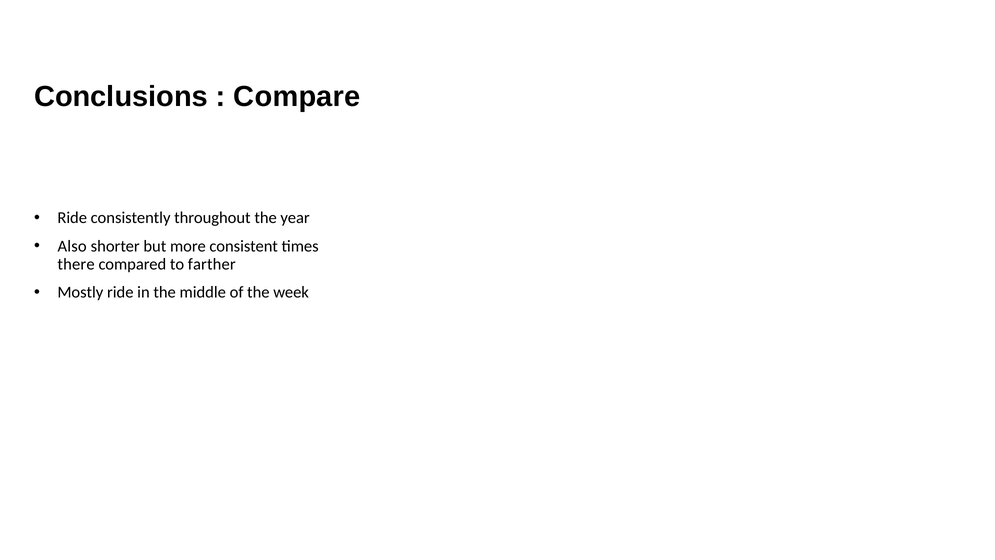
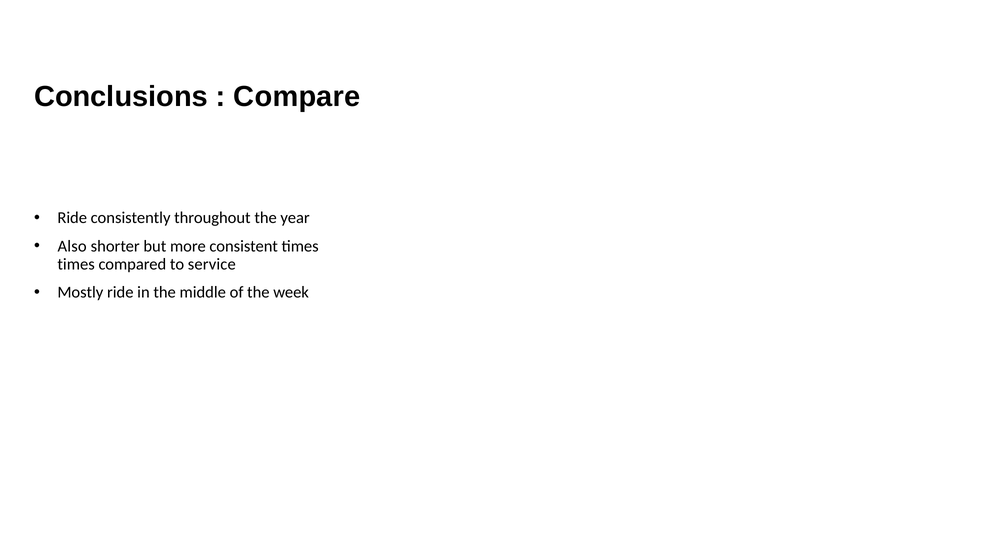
there at (76, 264): there -> times
farther: farther -> service
